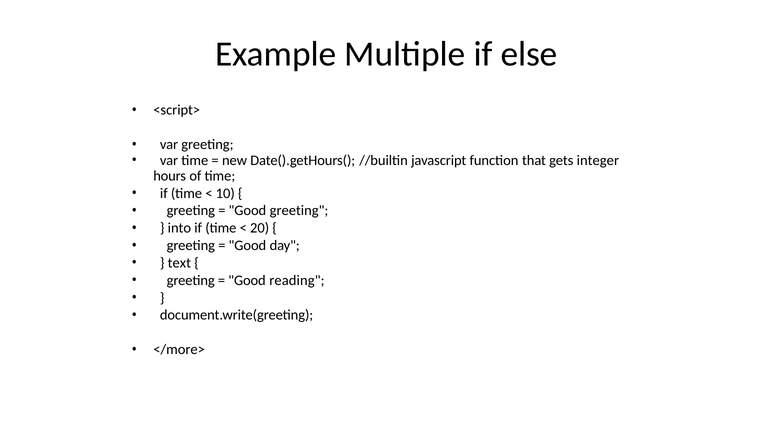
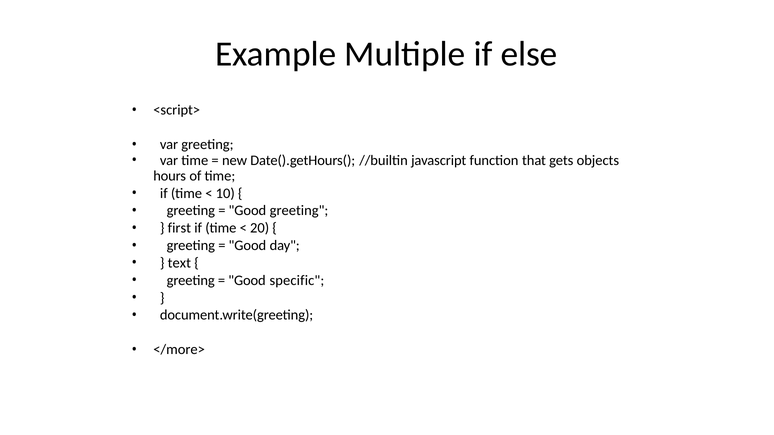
integer: integer -> objects
into: into -> first
reading: reading -> specific
